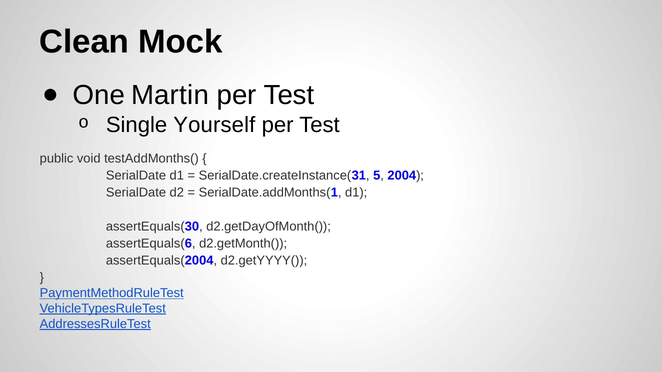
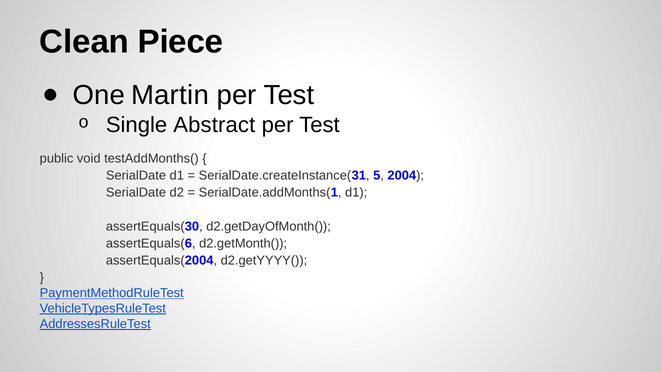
Mock: Mock -> Piece
Yourself: Yourself -> Abstract
